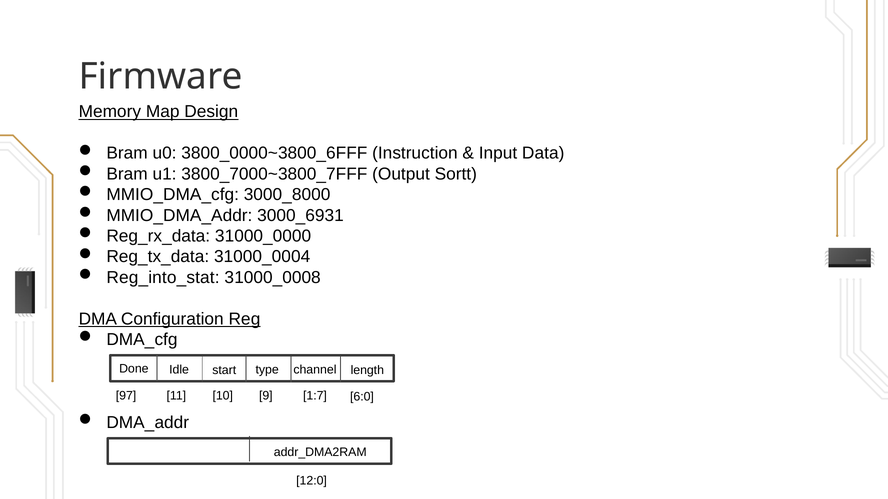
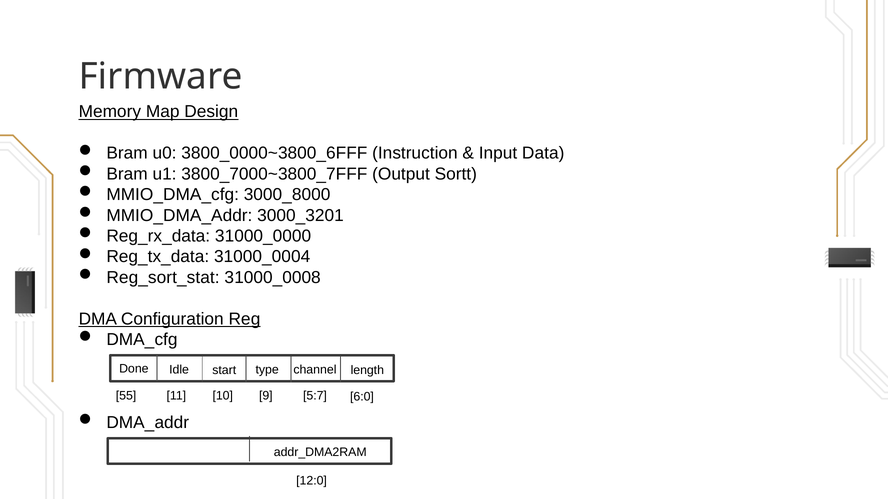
3000_6931: 3000_6931 -> 3000_3201
Reg_into_stat: Reg_into_stat -> Reg_sort_stat
97: 97 -> 55
1:7: 1:7 -> 5:7
